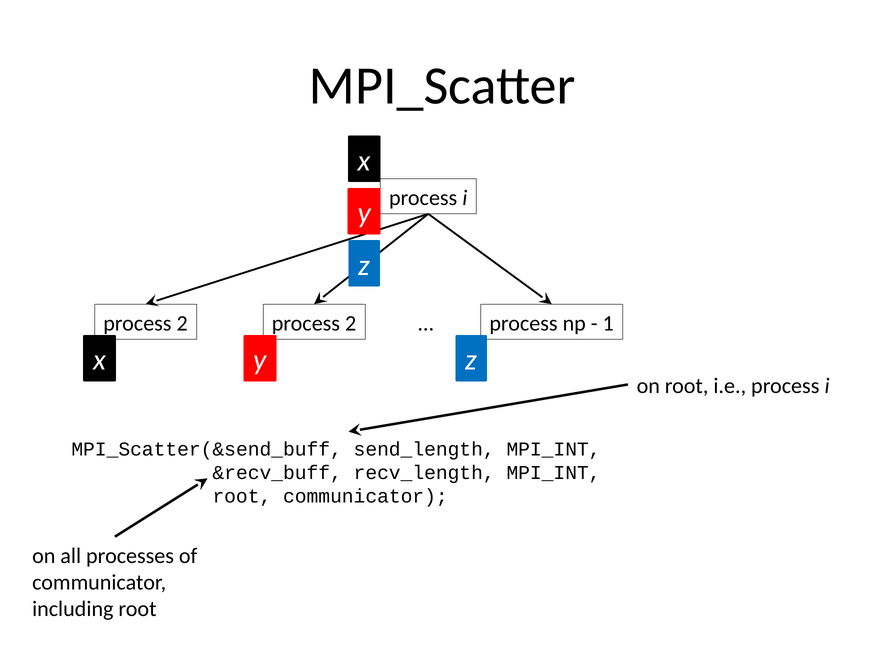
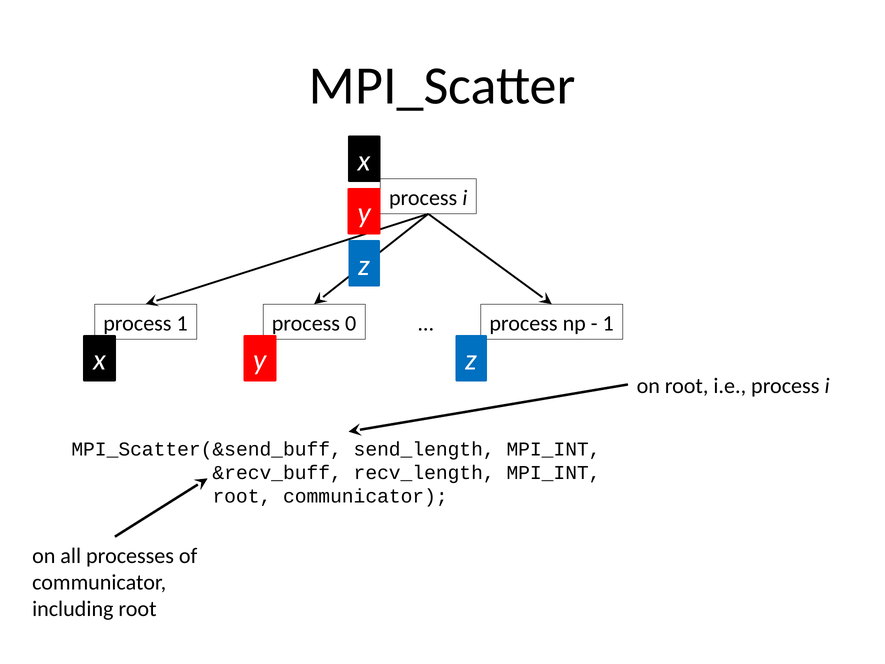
2 at (182, 323): 2 -> 1
2 at (351, 323): 2 -> 0
